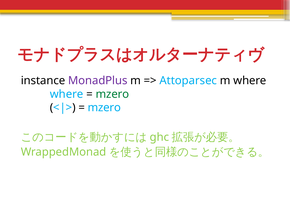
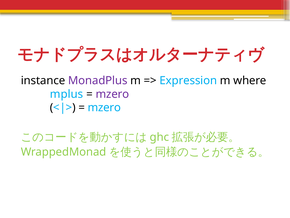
Attoparsec: Attoparsec -> Expression
where at (67, 94): where -> mplus
mzero at (112, 94) colour: green -> purple
